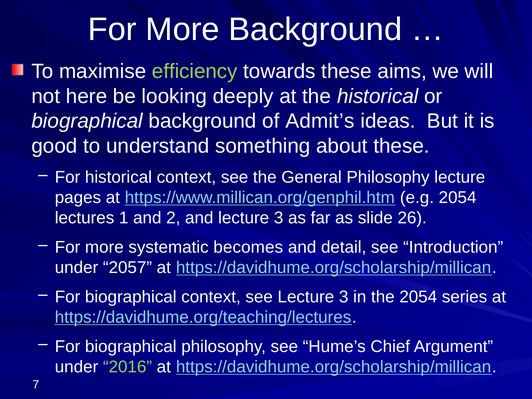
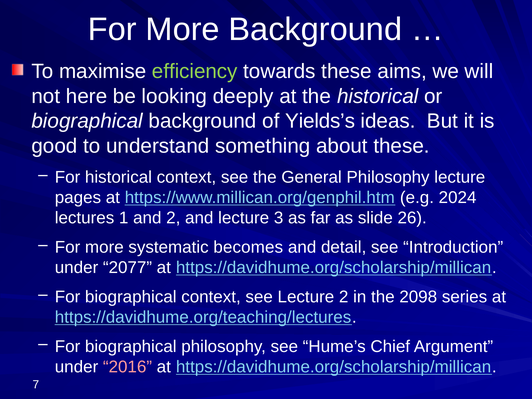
Admit’s: Admit’s -> Yields’s
e.g 2054: 2054 -> 2024
2057: 2057 -> 2077
see Lecture 3: 3 -> 2
the 2054: 2054 -> 2098
2016 colour: light green -> pink
